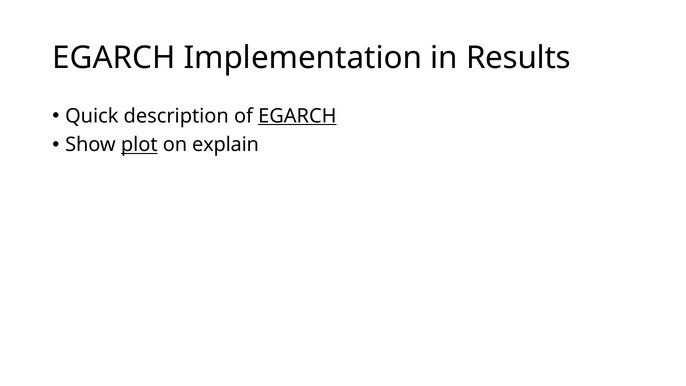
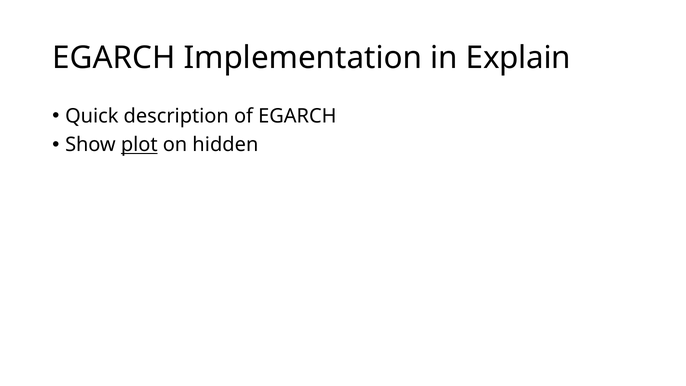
Results: Results -> Explain
EGARCH at (297, 116) underline: present -> none
explain: explain -> hidden
